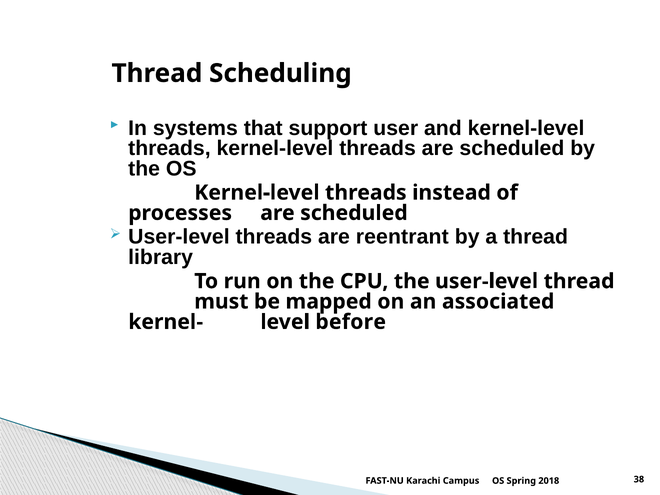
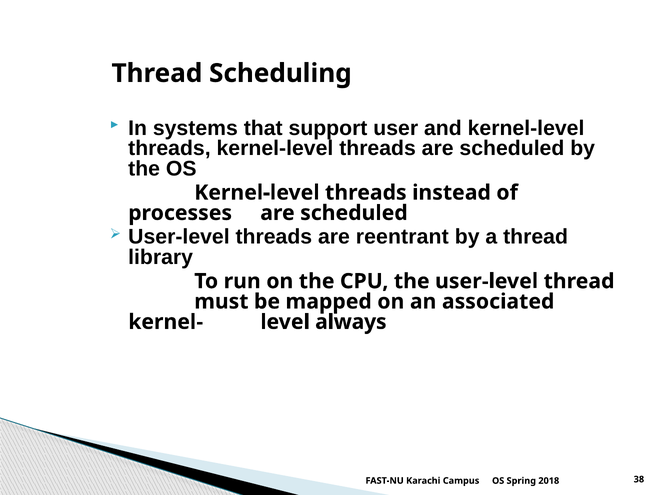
before: before -> always
